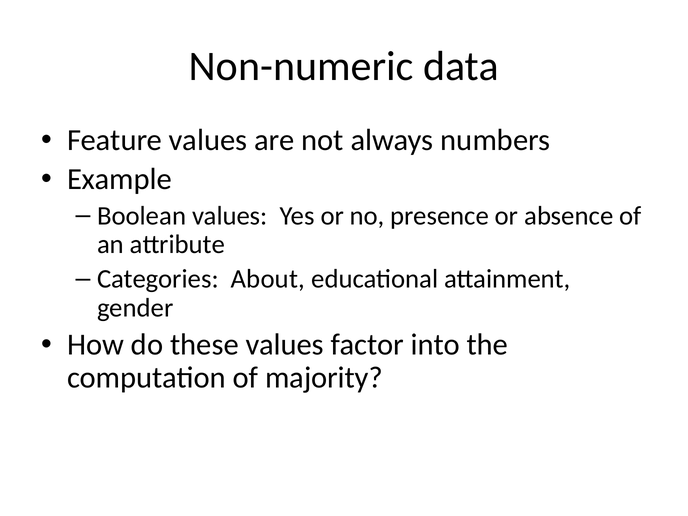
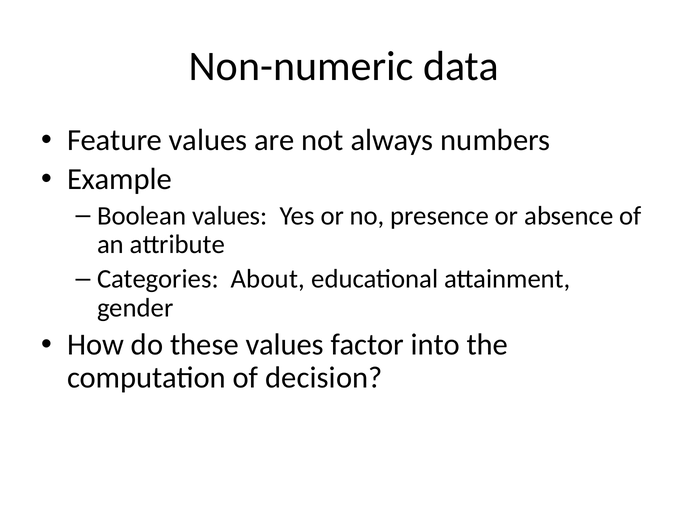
majority: majority -> decision
